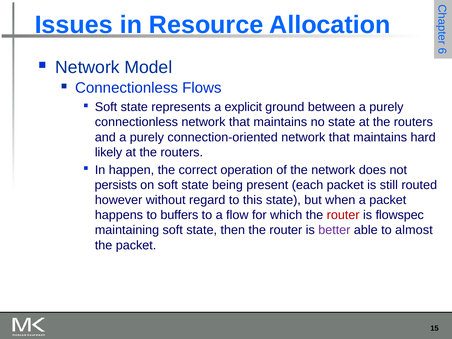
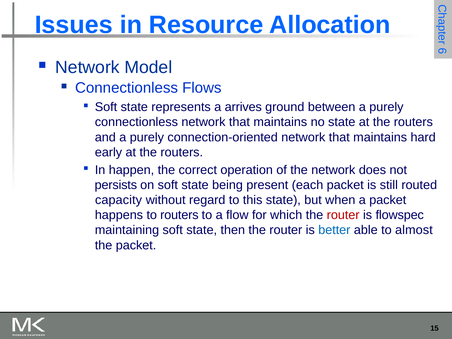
explicit: explicit -> arrives
likely: likely -> early
however: however -> capacity
to buffers: buffers -> routers
better colour: purple -> blue
